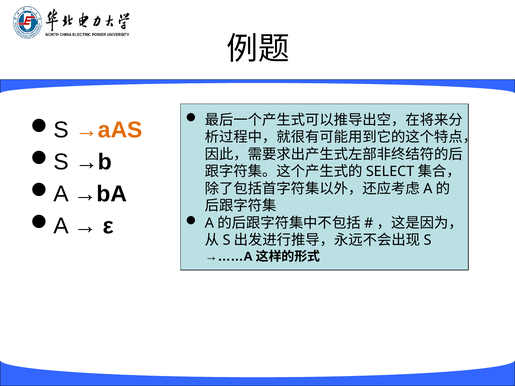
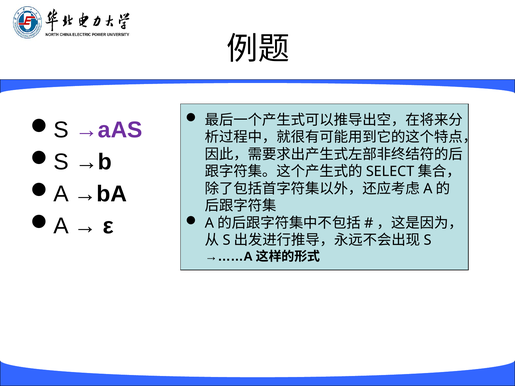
→aAS colour: orange -> purple
